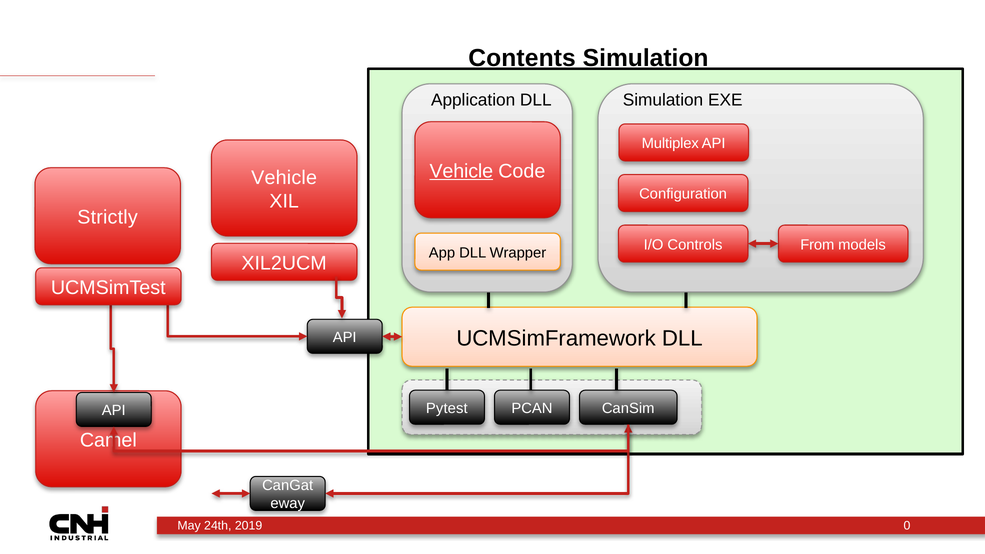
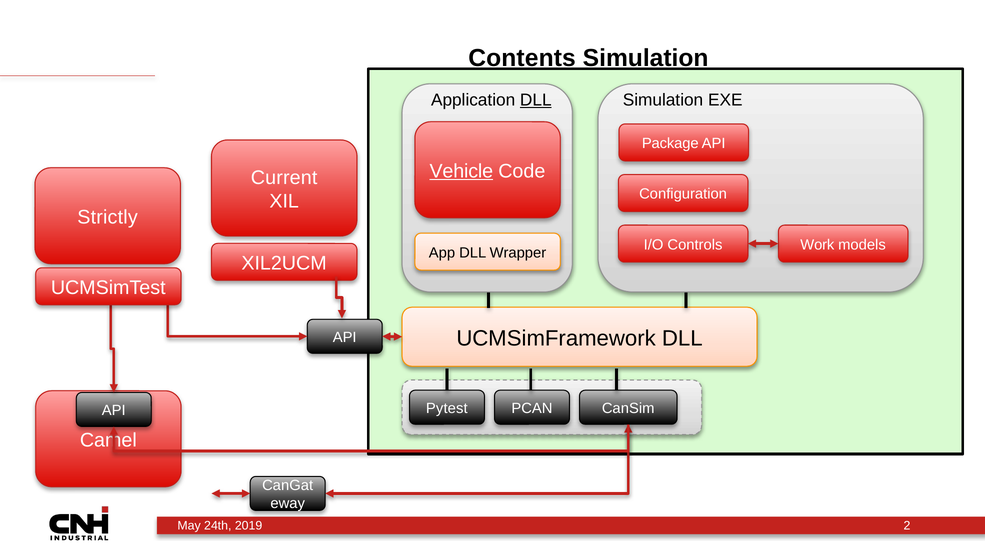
DLL at (536, 100) underline: none -> present
Multiplex: Multiplex -> Package
Vehicle at (284, 178): Vehicle -> Current
From: From -> Work
0: 0 -> 2
